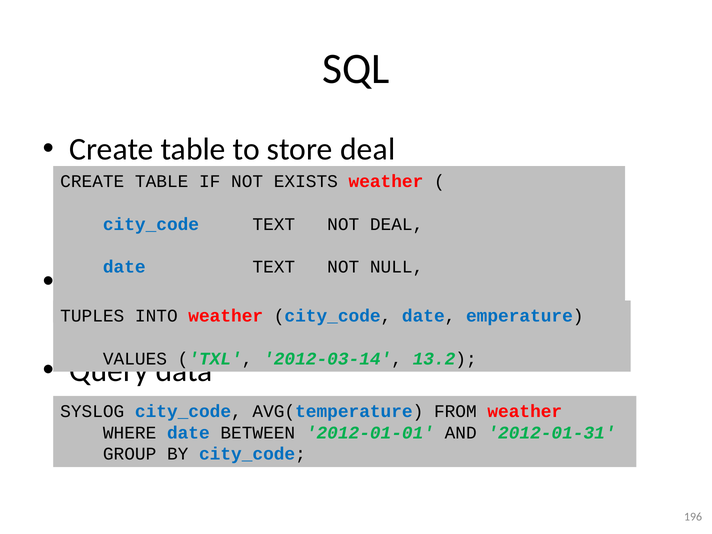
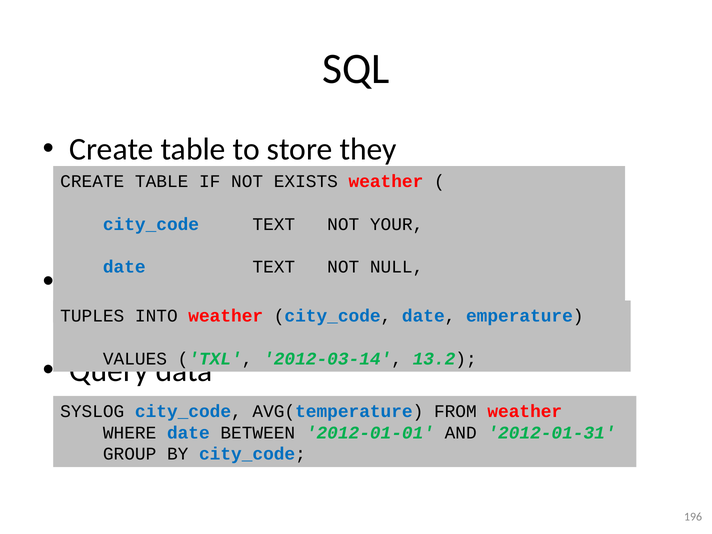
store deal: deal -> they
NOT DEAL: DEAL -> YOUR
